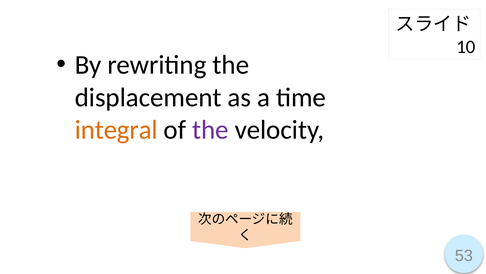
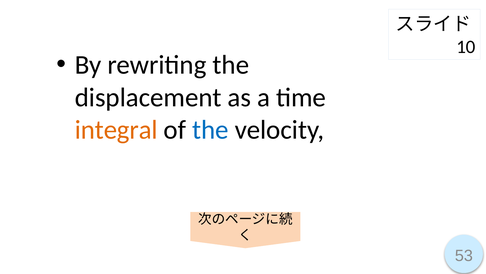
the at (210, 130) colour: purple -> blue
